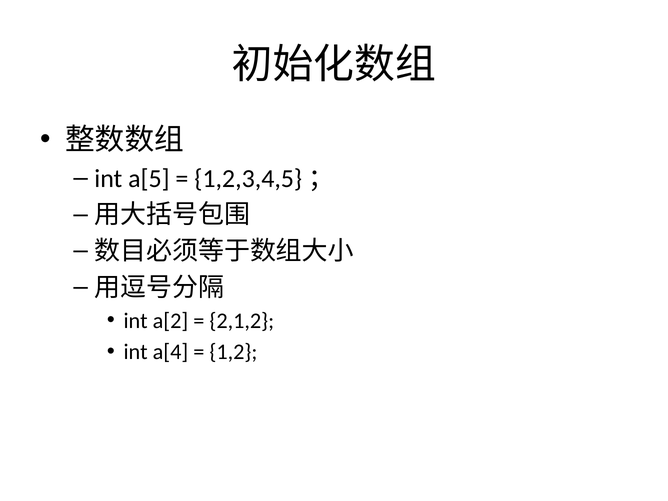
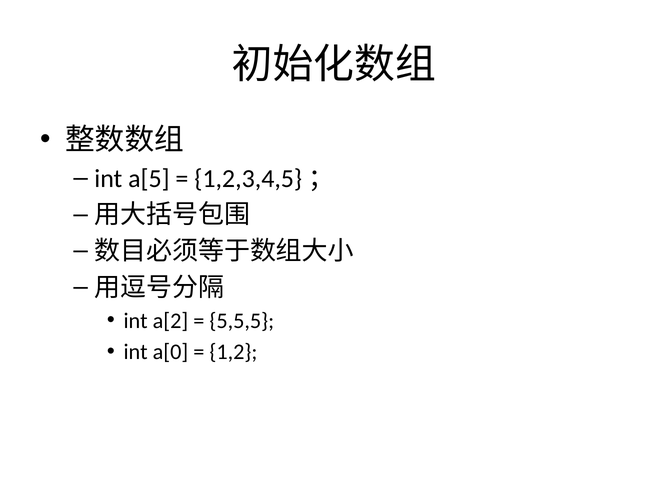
2,1,2: 2,1,2 -> 5,5,5
a[4: a[4 -> a[0
